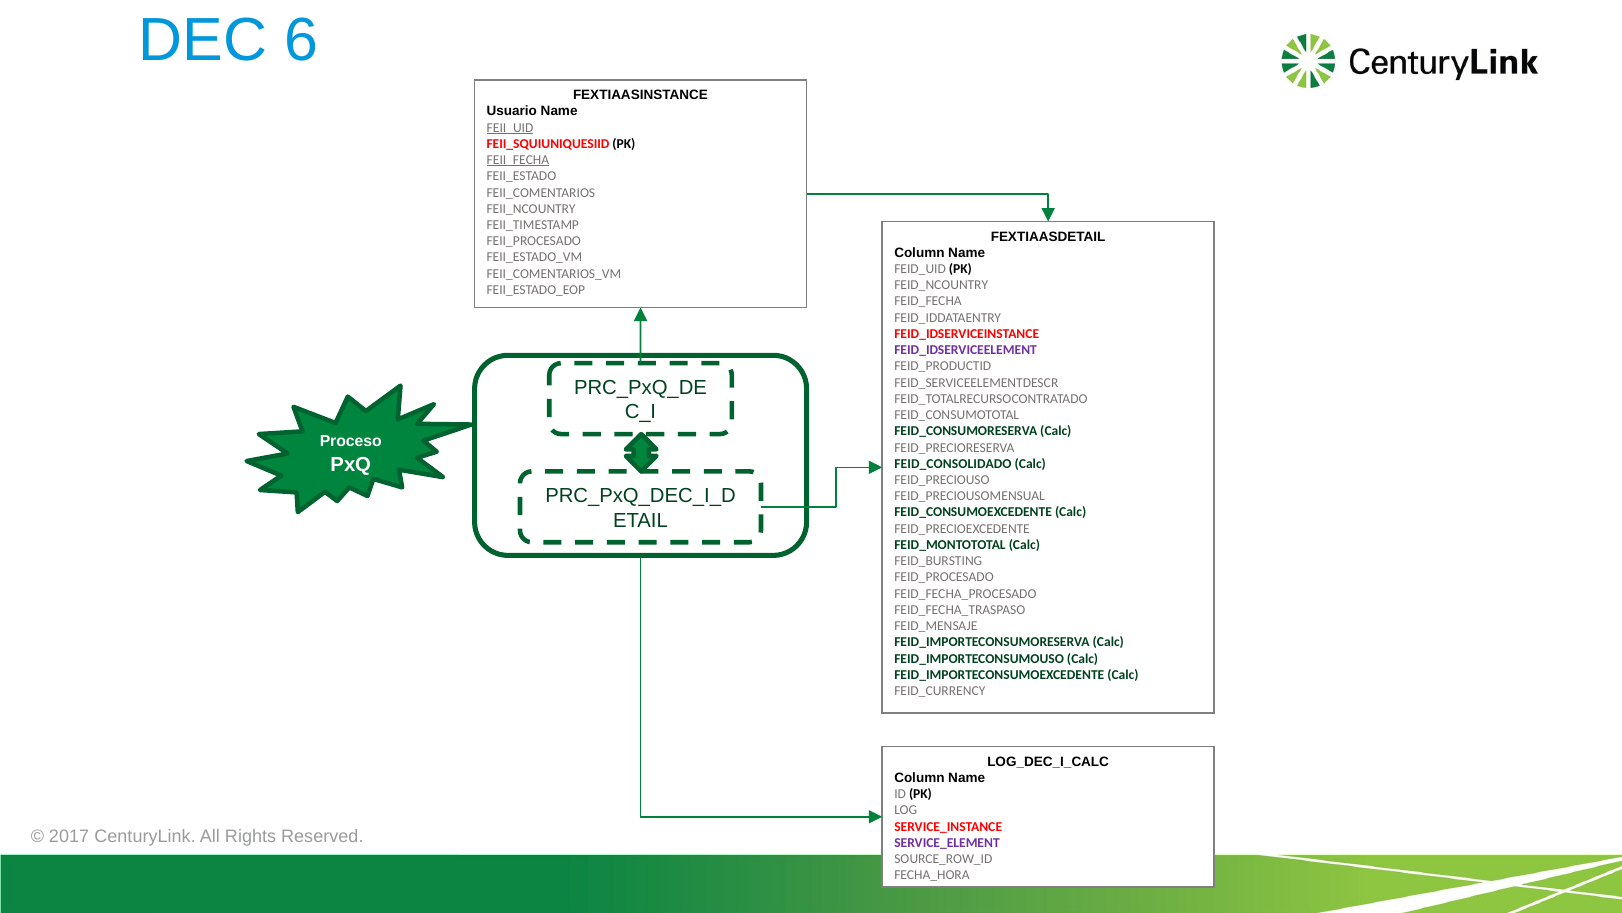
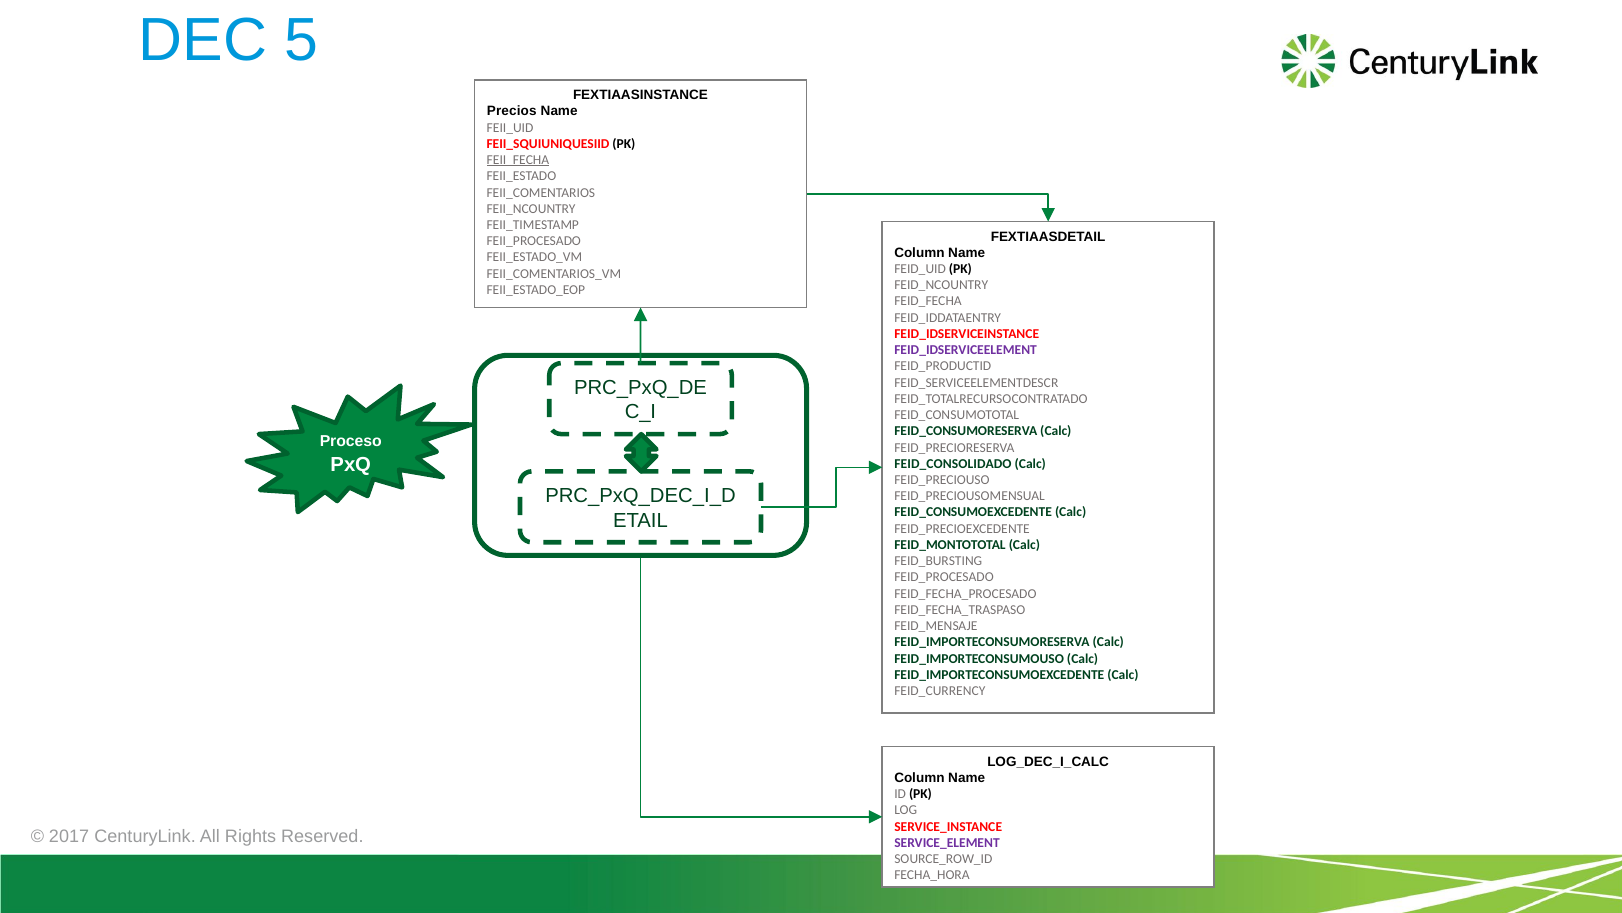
6: 6 -> 5
Usuario: Usuario -> Precios
FEII_UID underline: present -> none
